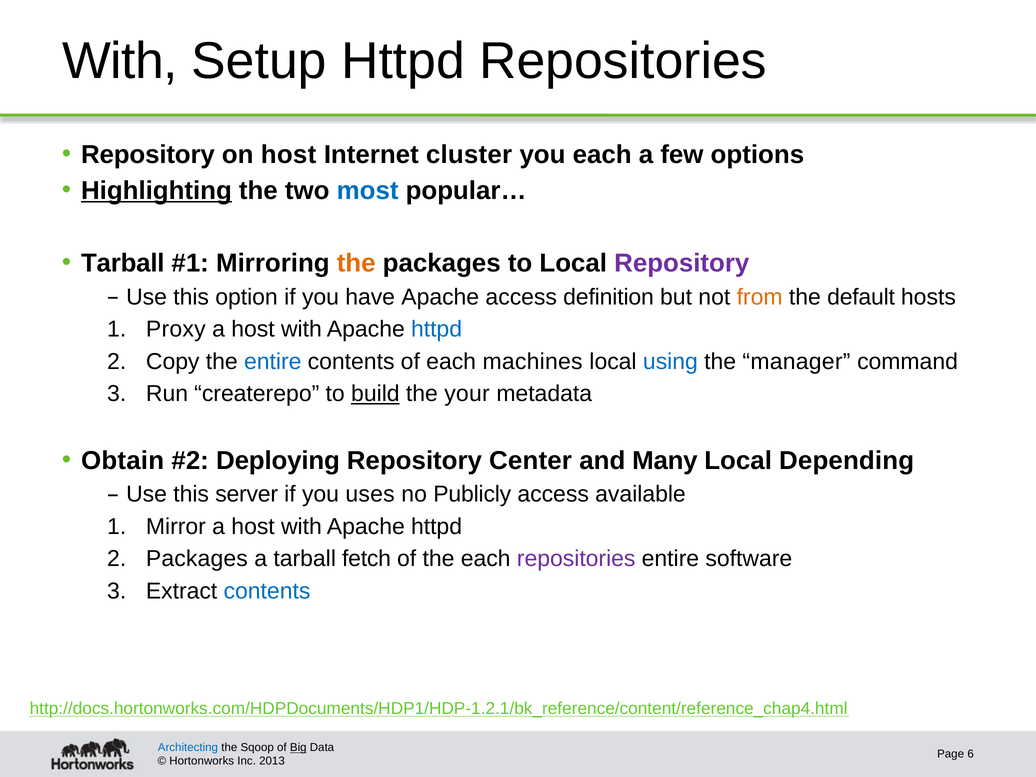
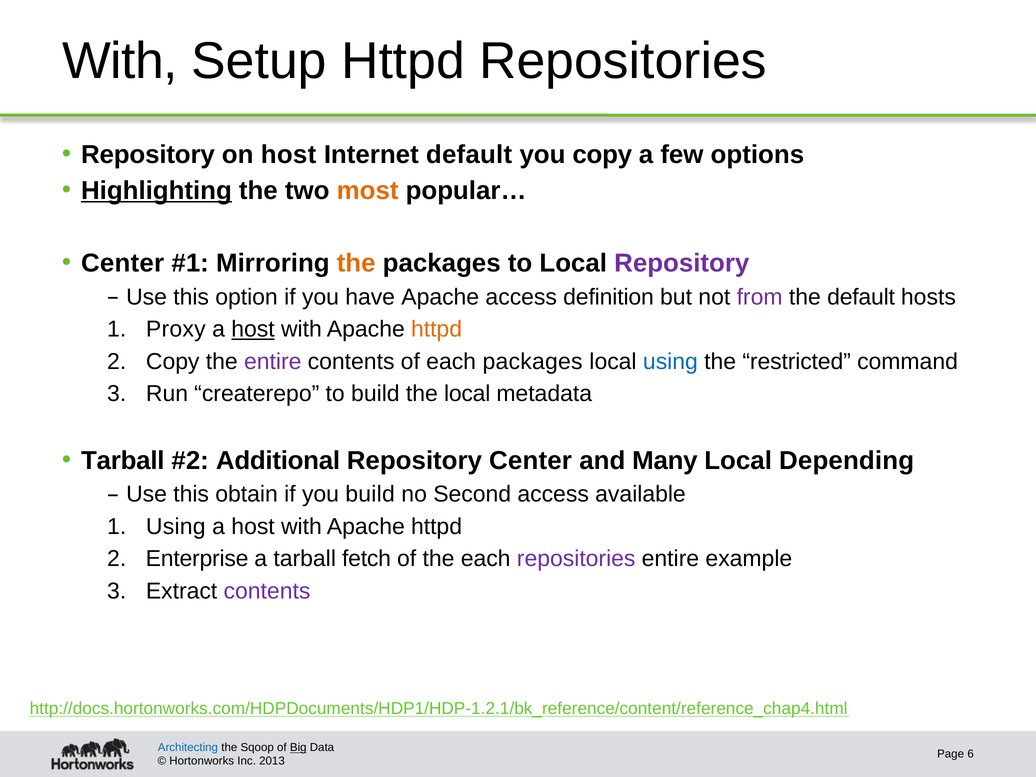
Internet cluster: cluster -> default
you each: each -> copy
most colour: blue -> orange
Tarball at (123, 263): Tarball -> Center
from colour: orange -> purple
host at (253, 329) underline: none -> present
httpd at (437, 329) colour: blue -> orange
entire at (273, 361) colour: blue -> purple
each machines: machines -> packages
manager: manager -> restricted
build at (375, 394) underline: present -> none
the your: your -> local
Obtain at (123, 461): Obtain -> Tarball
Deploying: Deploying -> Additional
server: server -> obtain
you uses: uses -> build
Publicly: Publicly -> Second
1 Mirror: Mirror -> Using
2 Packages: Packages -> Enterprise
software: software -> example
contents at (267, 591) colour: blue -> purple
